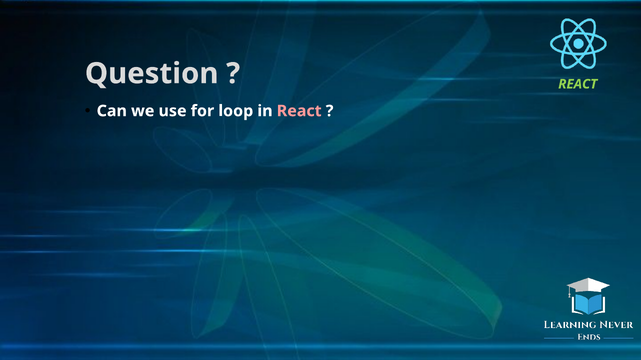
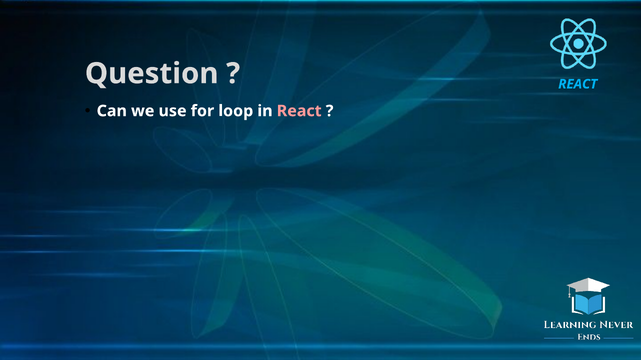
REACT at (578, 84) colour: light green -> light blue
